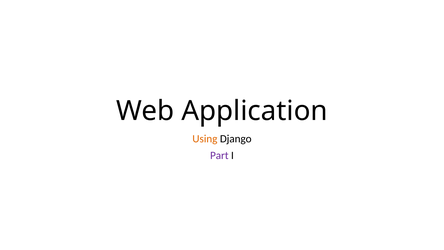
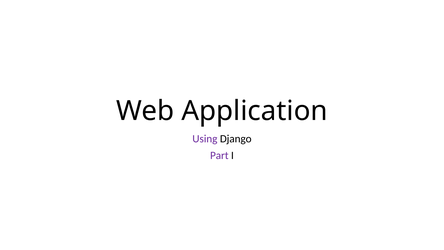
Using colour: orange -> purple
